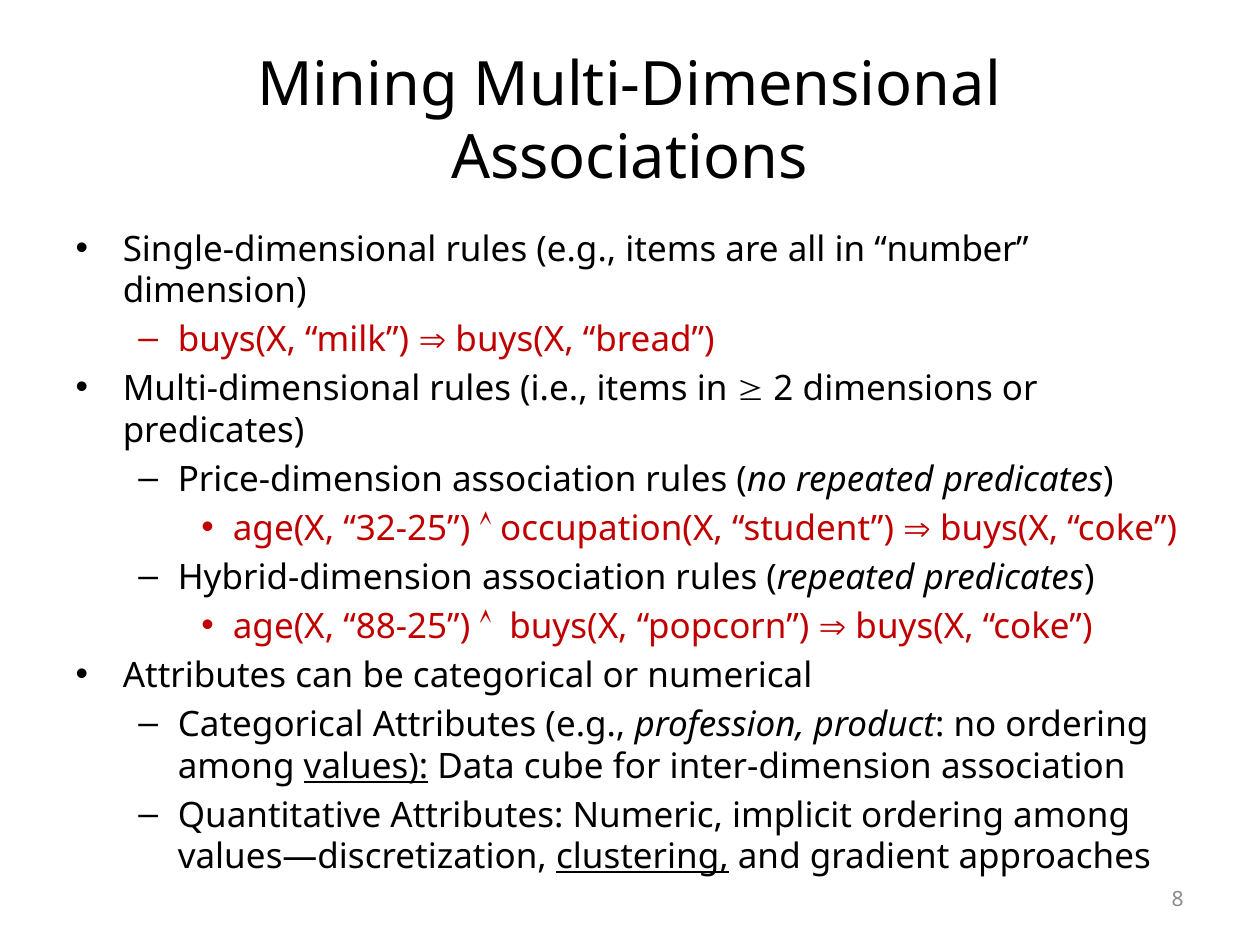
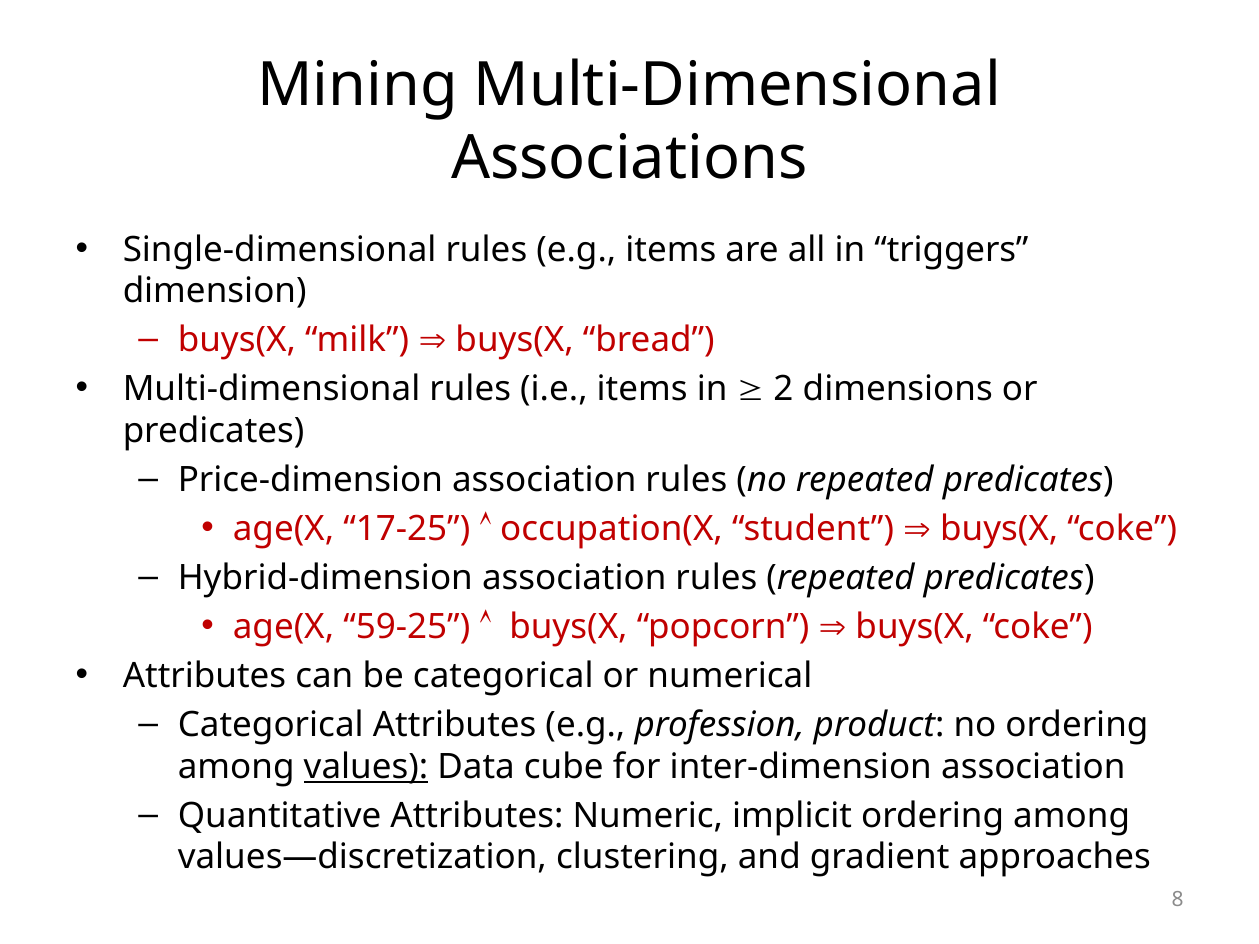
number: number -> triggers
32-25: 32-25 -> 17-25
88-25: 88-25 -> 59-25
clustering underline: present -> none
